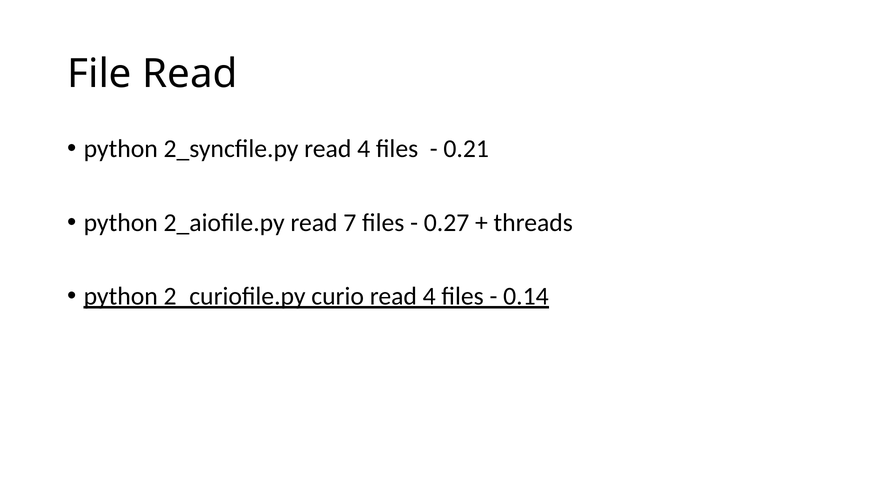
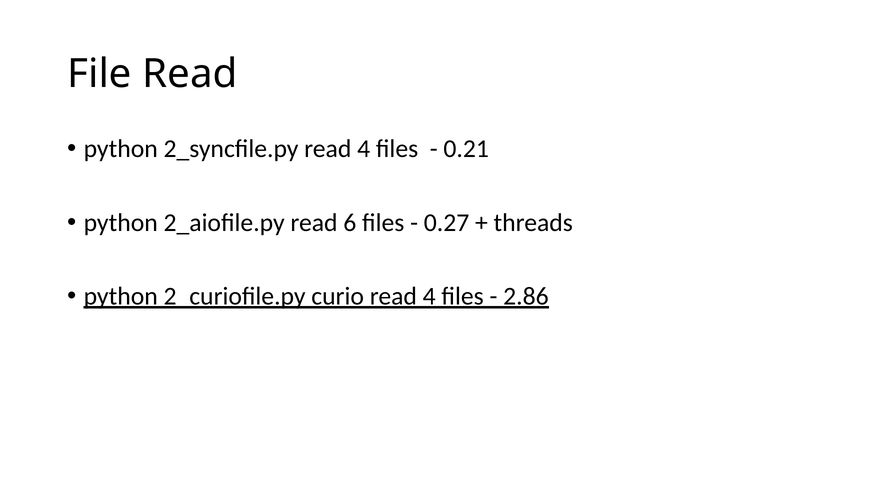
7: 7 -> 6
0.14: 0.14 -> 2.86
